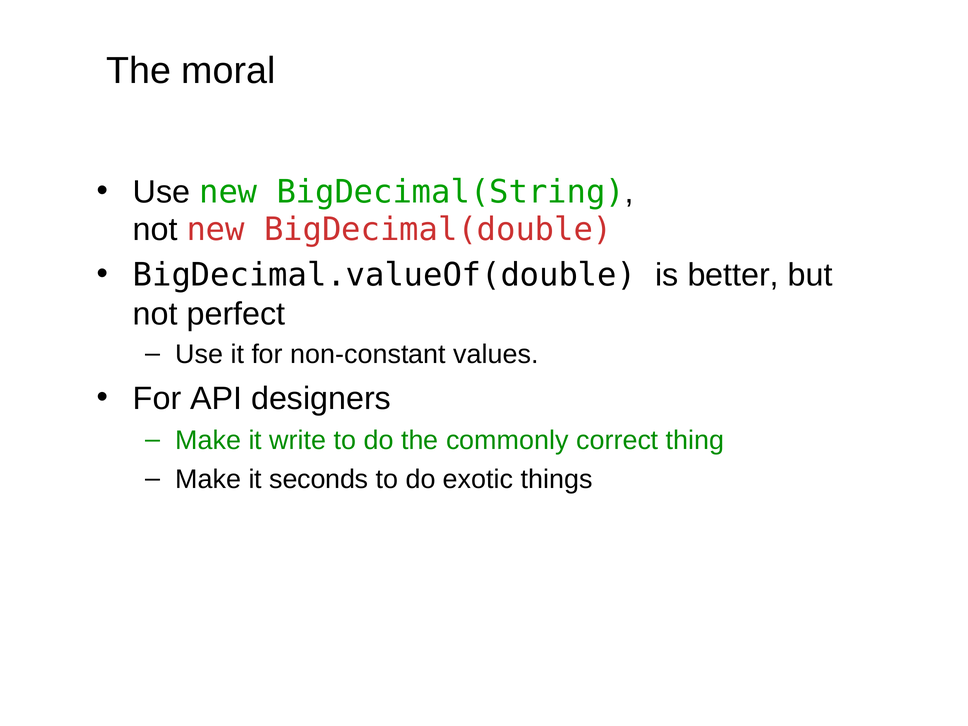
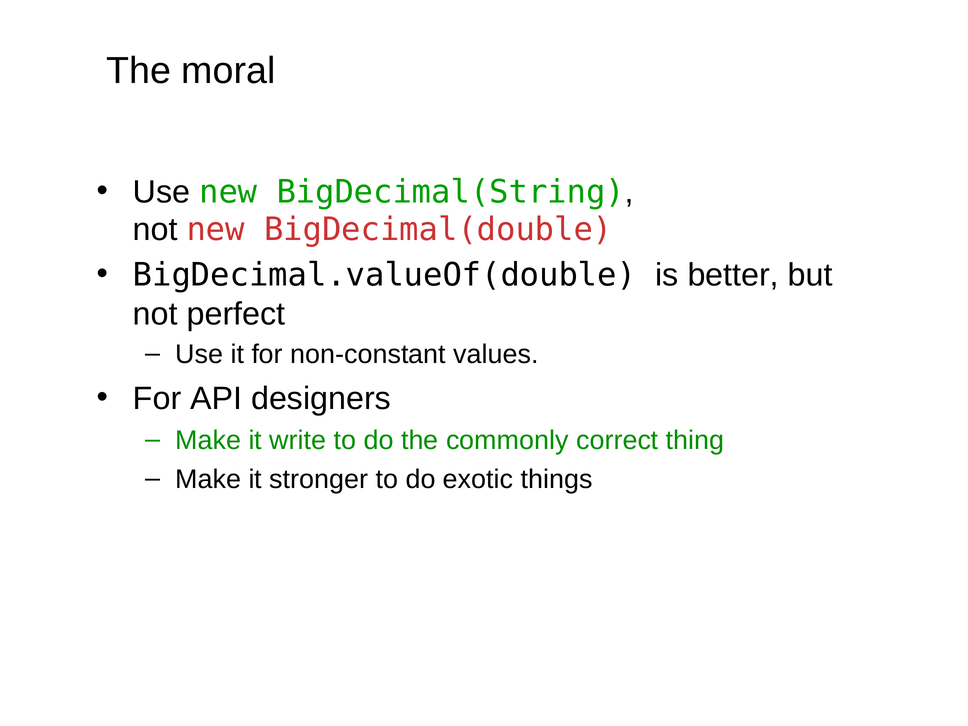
seconds: seconds -> stronger
